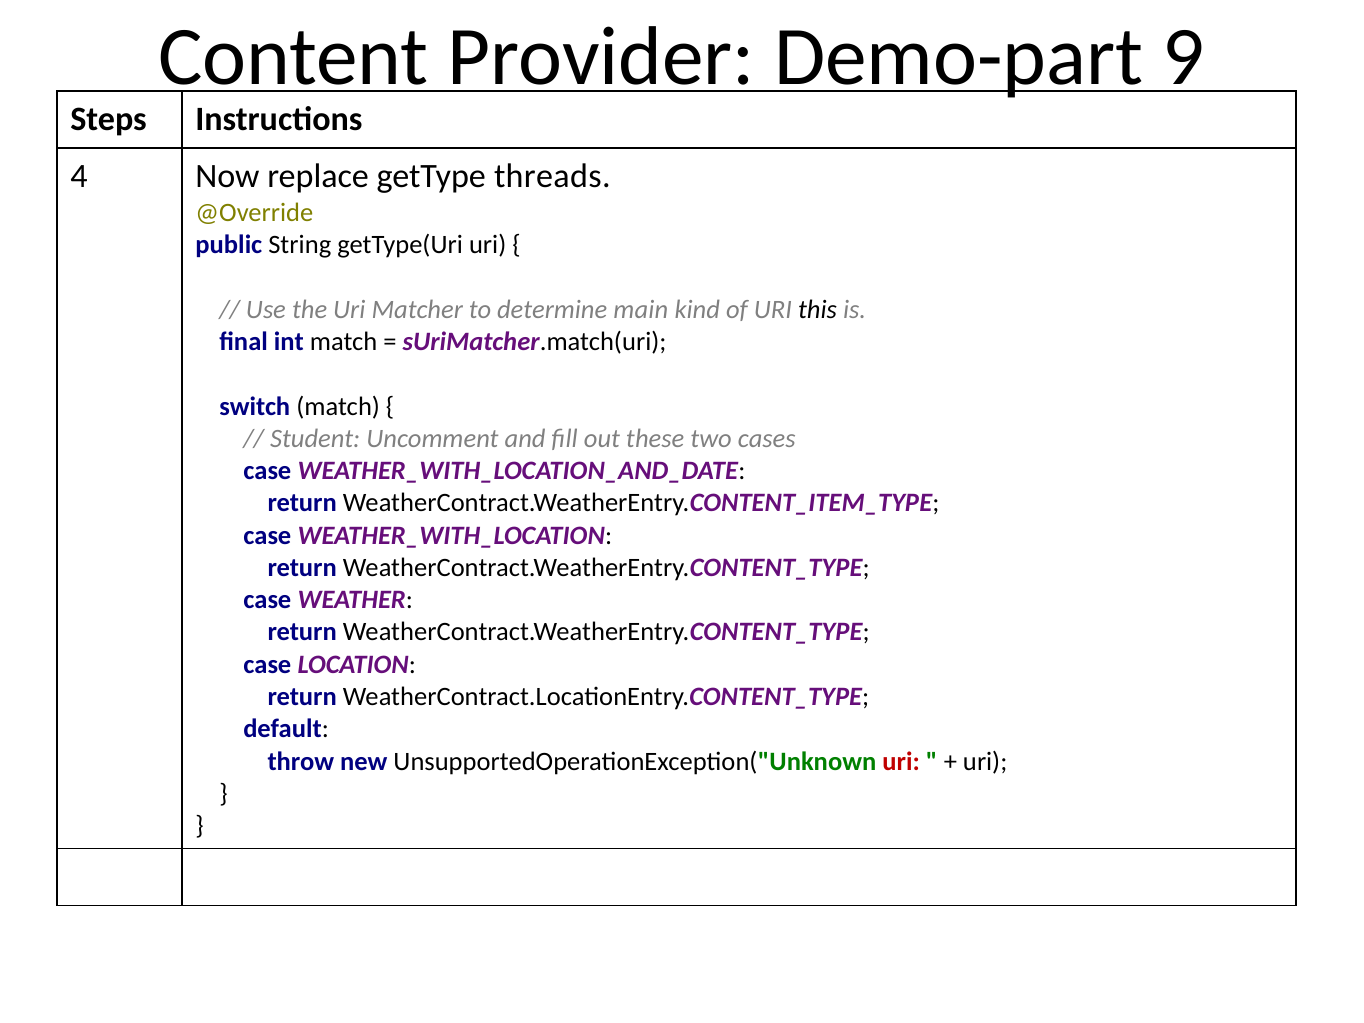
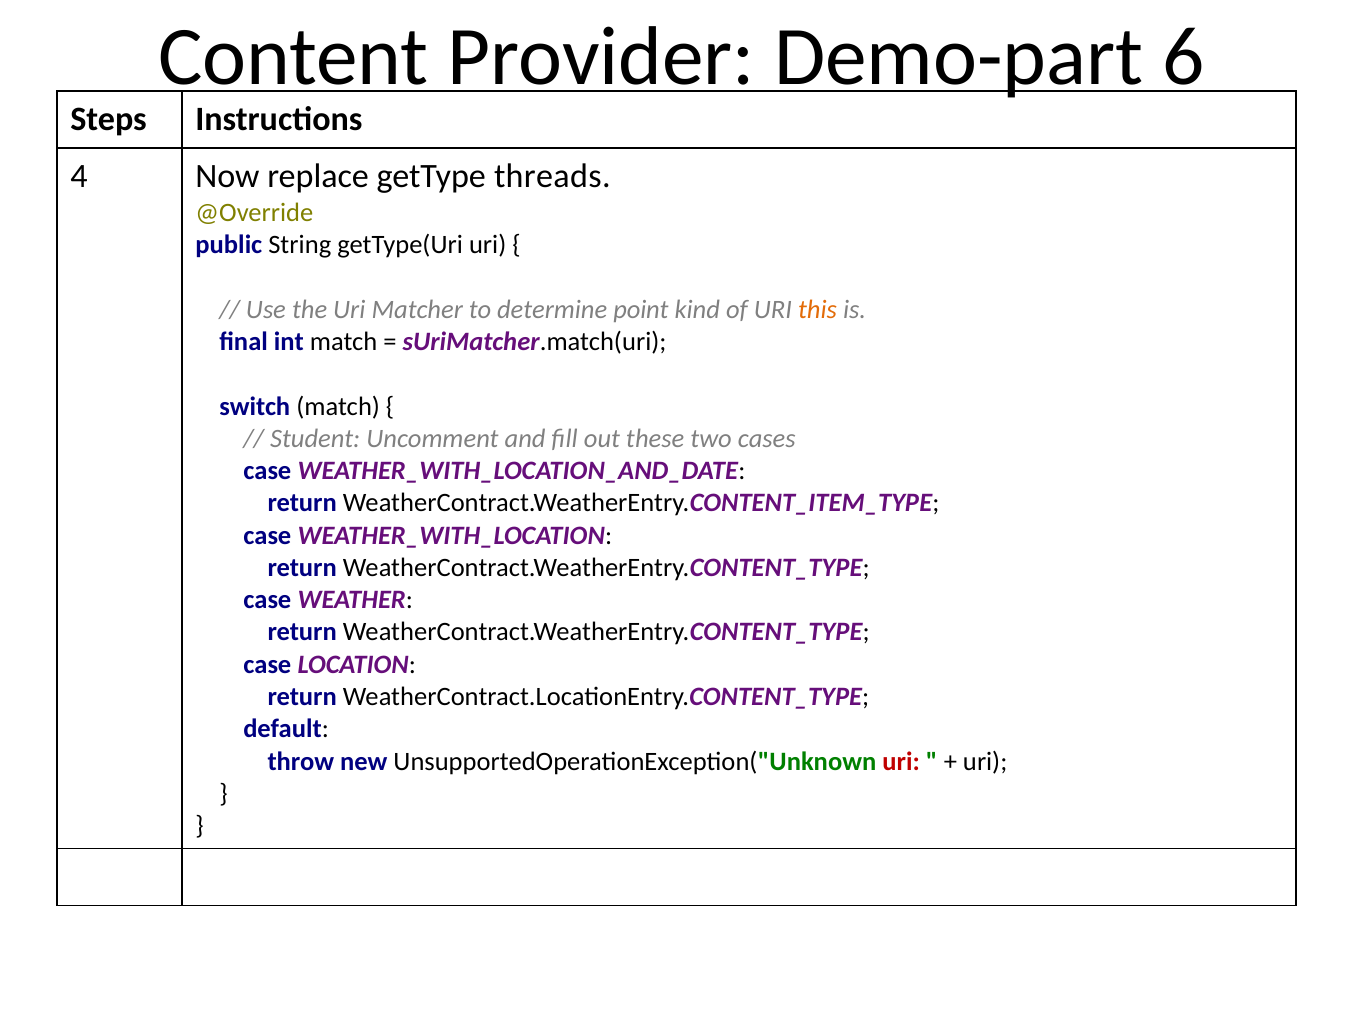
9: 9 -> 6
main: main -> point
this colour: black -> orange
